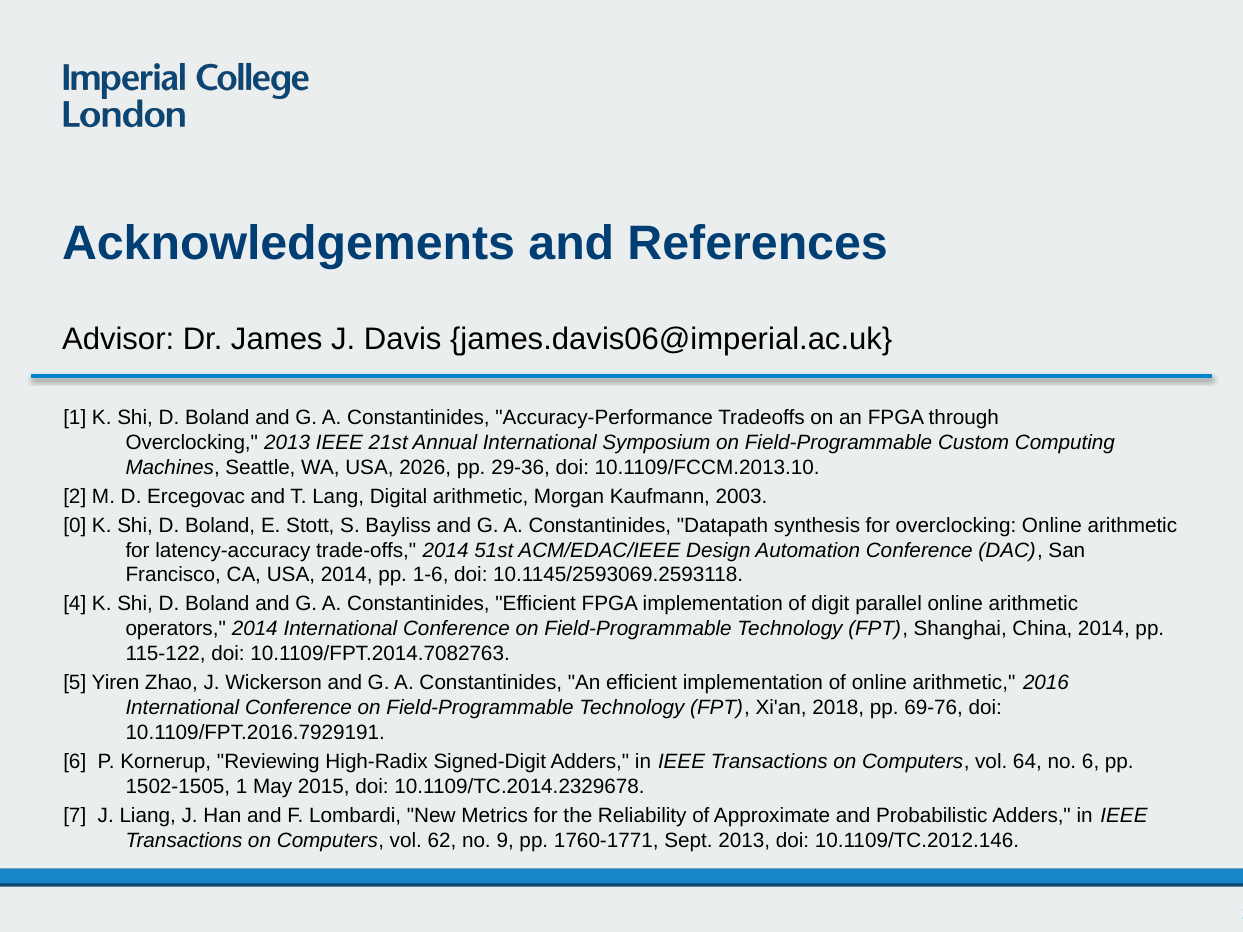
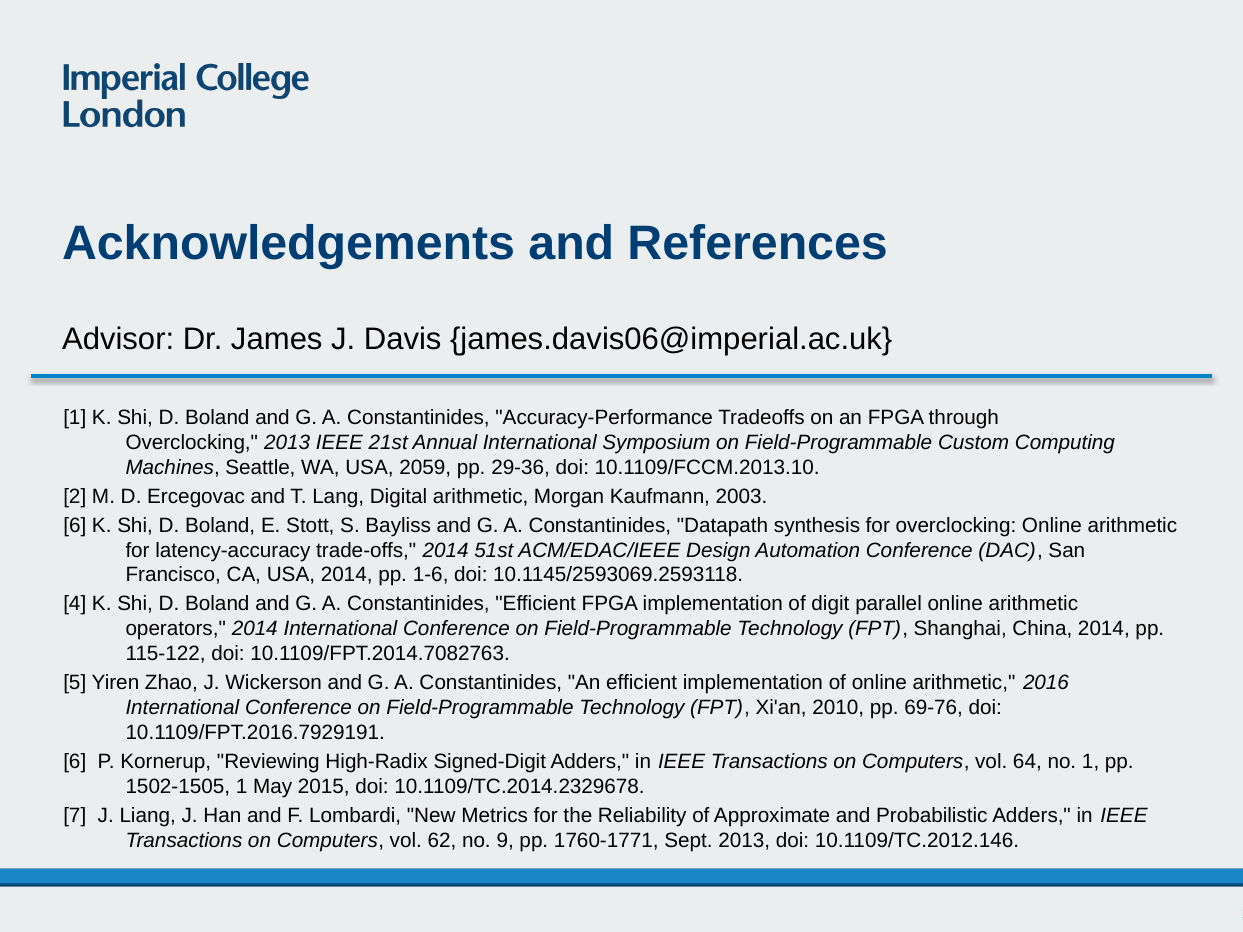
2026: 2026 -> 2059
0 at (75, 526): 0 -> 6
2018: 2018 -> 2010
no 6: 6 -> 1
